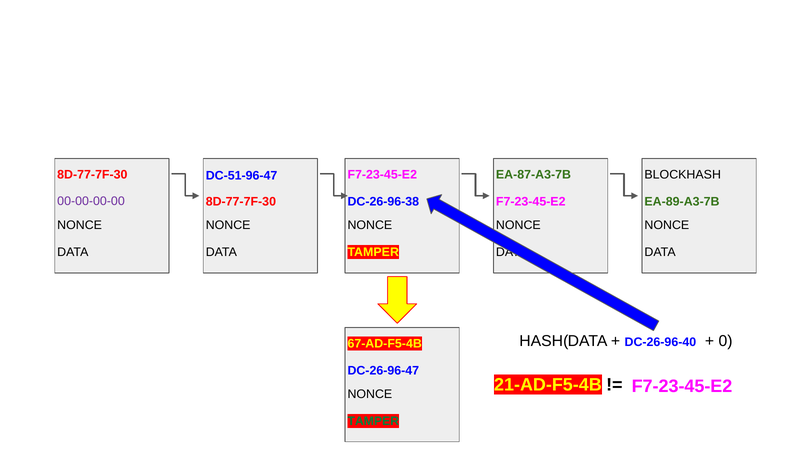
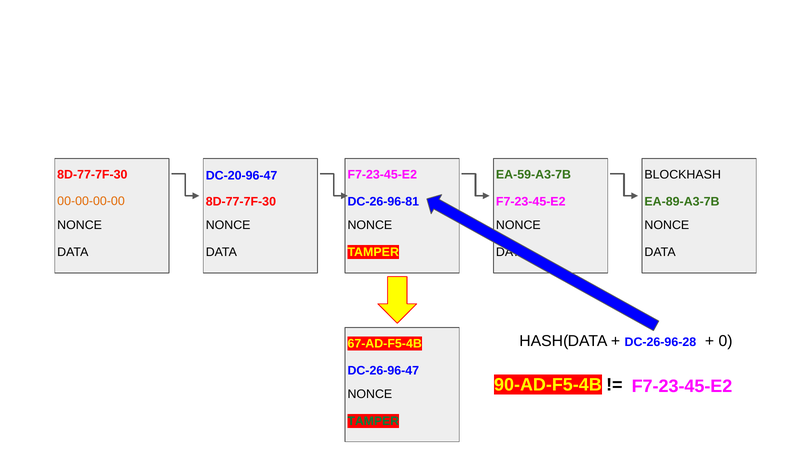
EA-87-A3-7B: EA-87-A3-7B -> EA-59-A3-7B
DC-51-96-47: DC-51-96-47 -> DC-20-96-47
00-00-00-00 colour: purple -> orange
DC-26-96-38: DC-26-96-38 -> DC-26-96-81
DC-26-96-40: DC-26-96-40 -> DC-26-96-28
21-AD-F5-4B: 21-AD-F5-4B -> 90-AD-F5-4B
